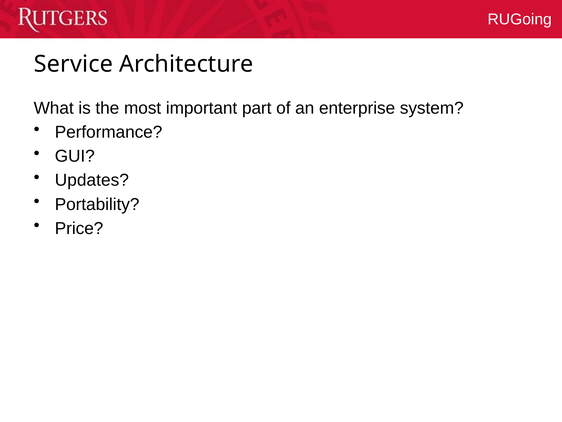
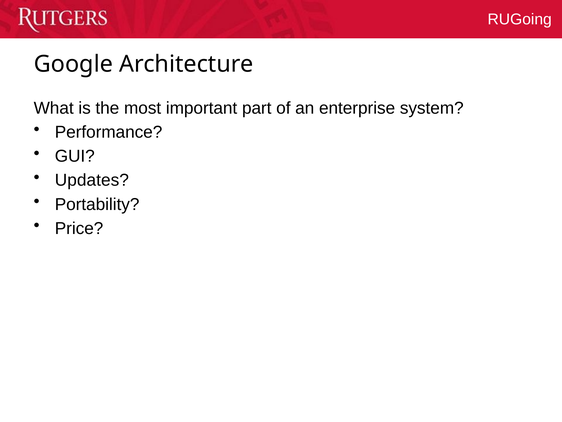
Service: Service -> Google
